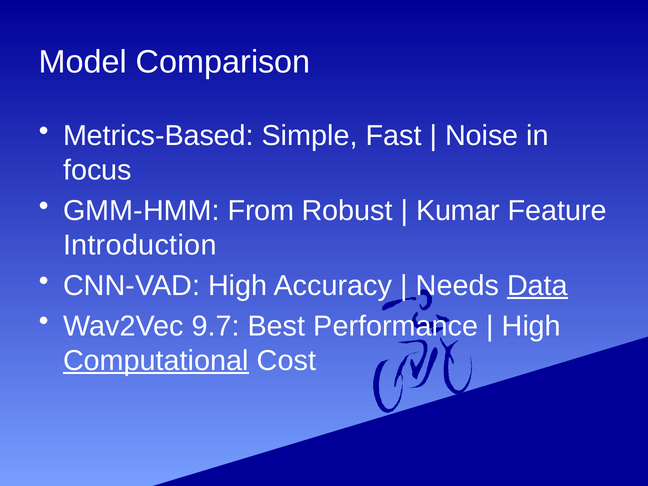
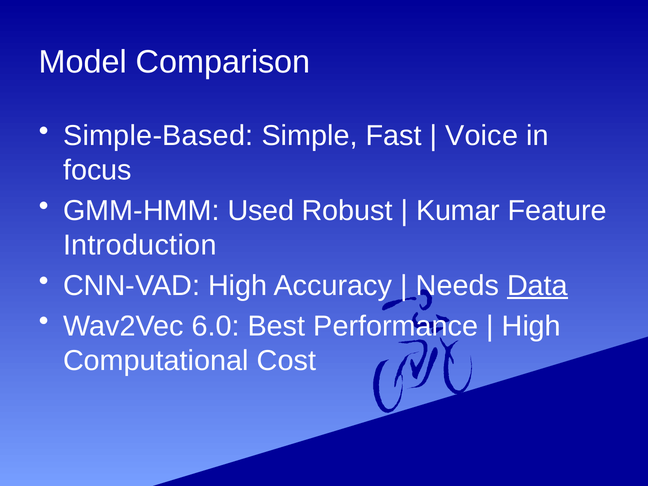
Metrics-Based: Metrics-Based -> Simple-Based
Noise: Noise -> Voice
From: From -> Used
9.7: 9.7 -> 6.0
Computational underline: present -> none
